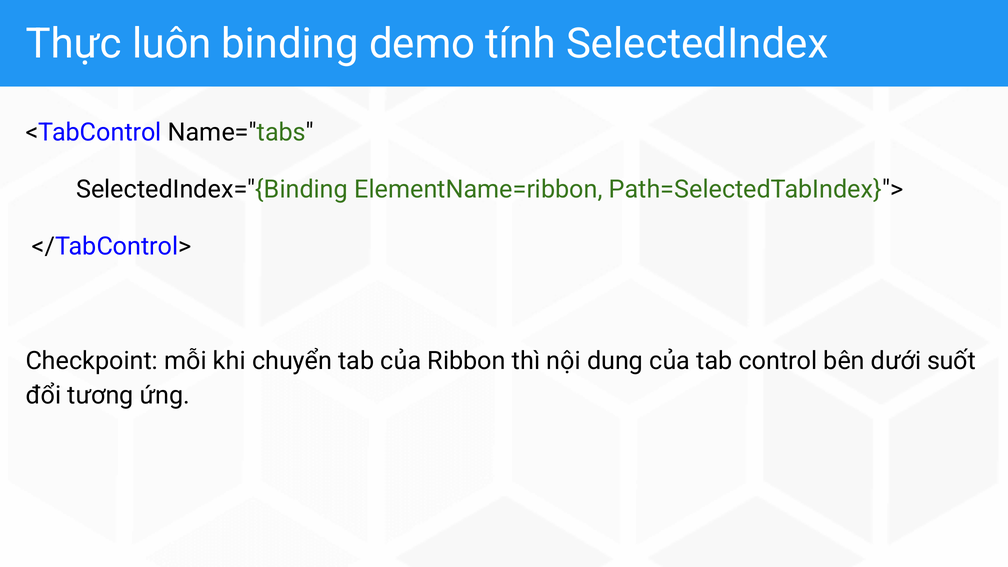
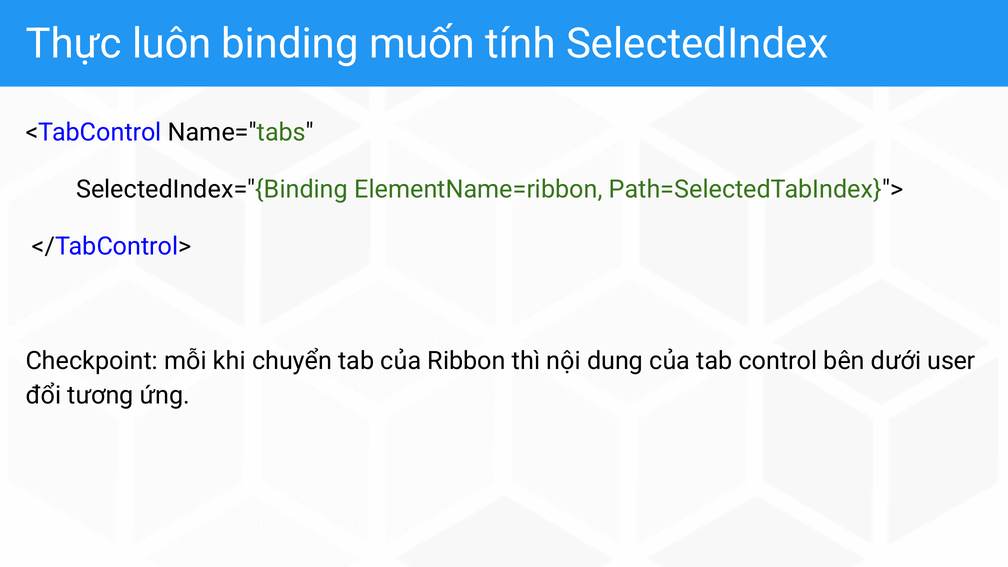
demo: demo -> muốn
suốt: suốt -> user
